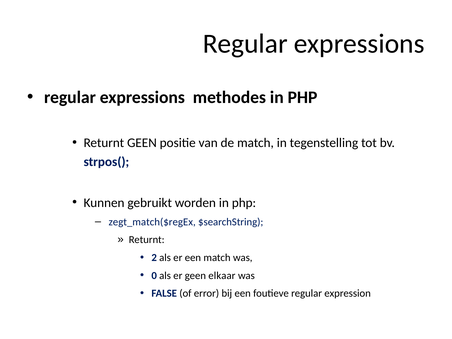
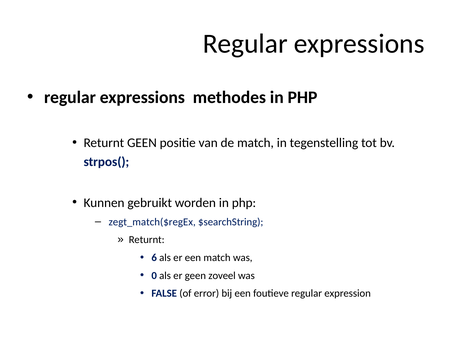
2: 2 -> 6
elkaar: elkaar -> zoveel
